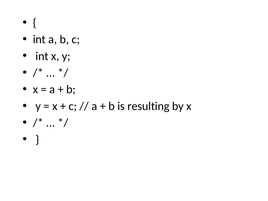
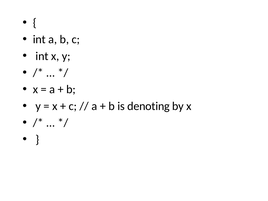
resulting: resulting -> denoting
